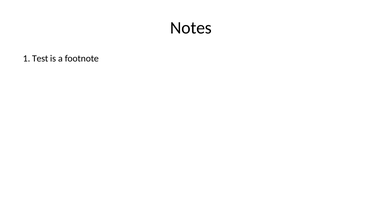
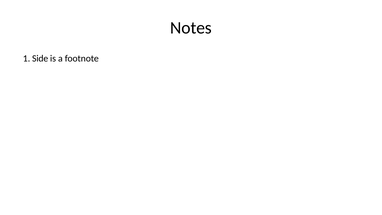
Test: Test -> Side
